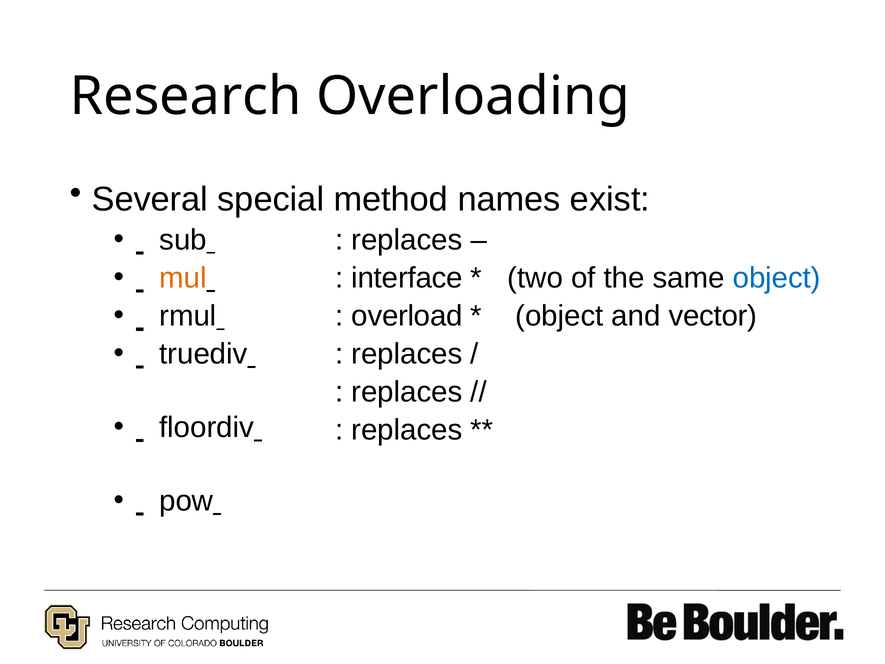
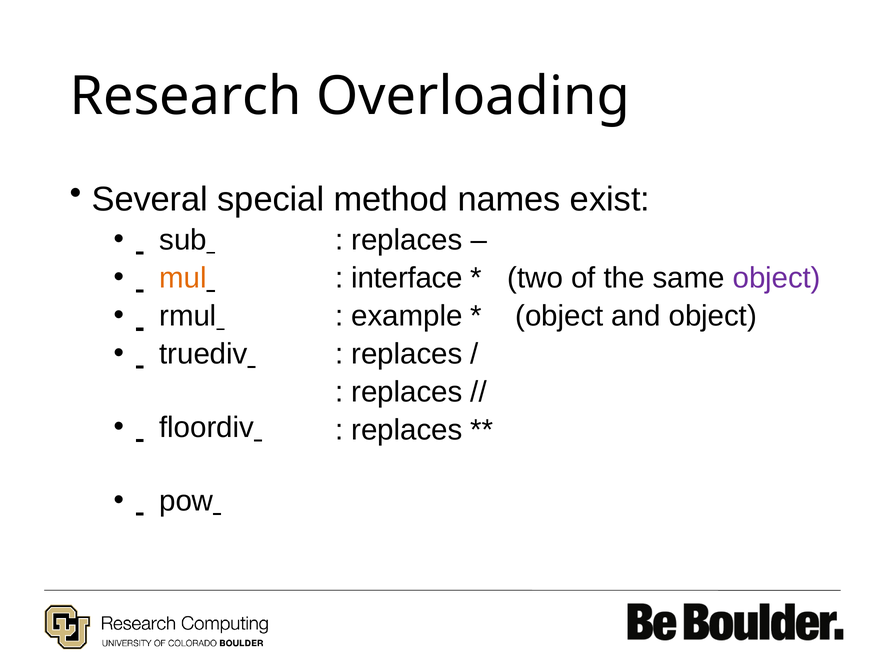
object at (777, 278) colour: blue -> purple
and vector: vector -> object
overload: overload -> example
